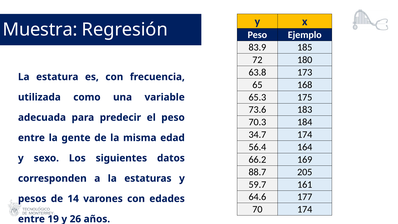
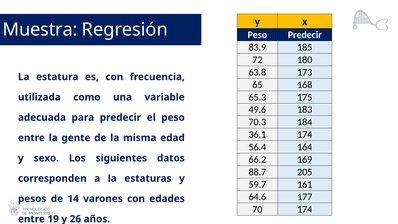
Peso Ejemplo: Ejemplo -> Predecir
73.6: 73.6 -> 49.6
34.7: 34.7 -> 36.1
